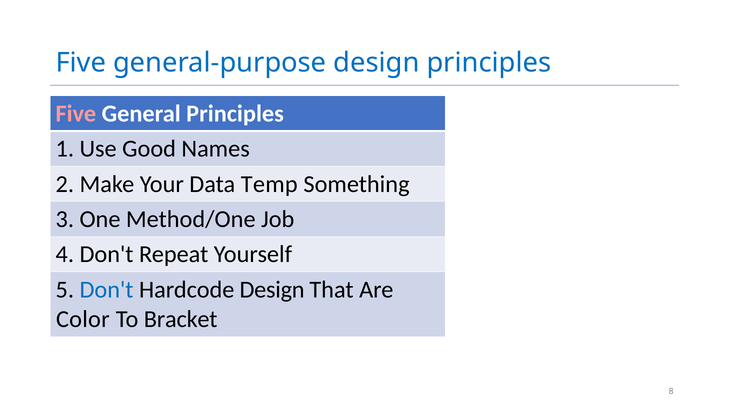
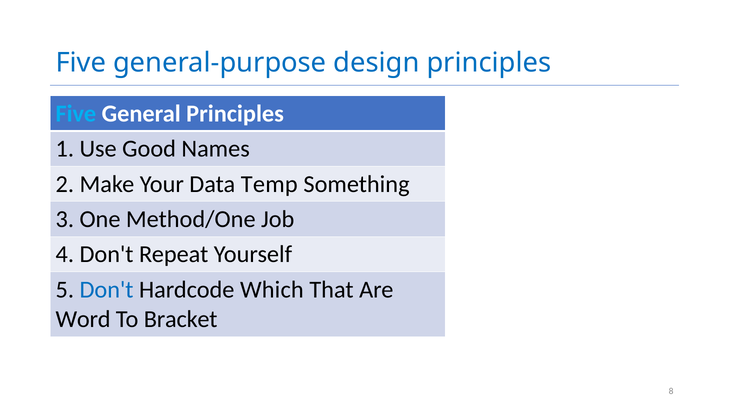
Five at (76, 114) colour: pink -> light blue
Hardcode Design: Design -> Which
Color: Color -> Word
